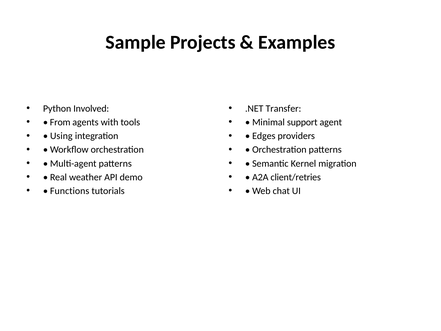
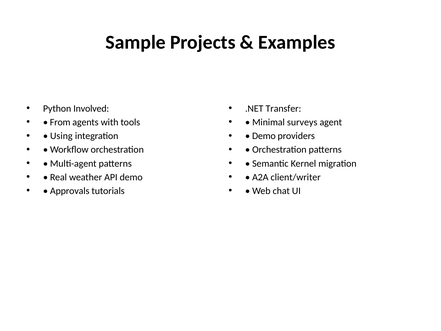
support: support -> surveys
Edges at (264, 136): Edges -> Demo
client/retries: client/retries -> client/writer
Functions: Functions -> Approvals
